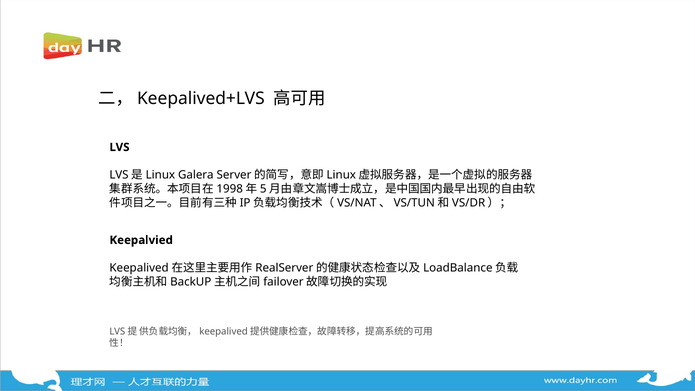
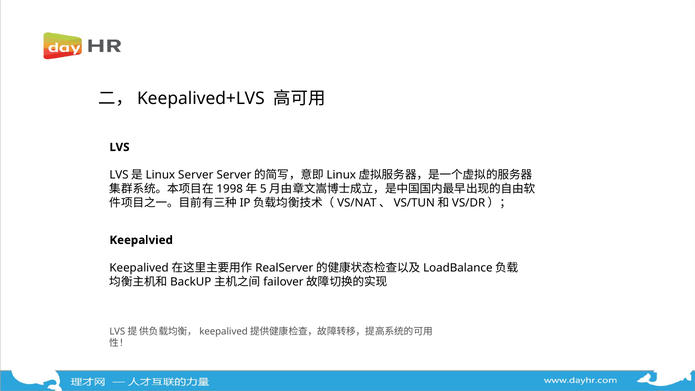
Galera: Galera -> Server
